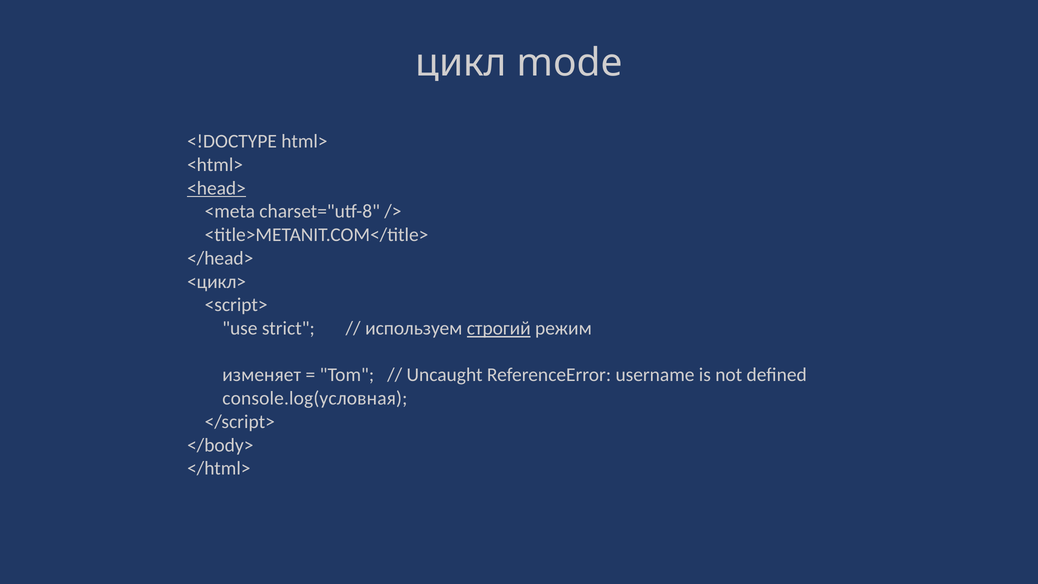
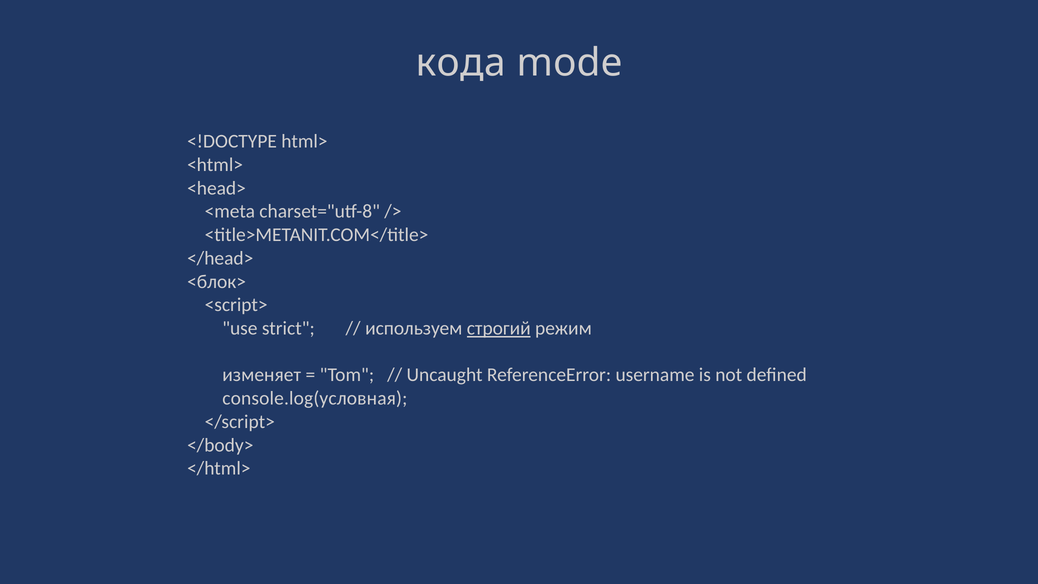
цикл: цикл -> кода
<head> underline: present -> none
<цикл>: <цикл> -> <блок>
